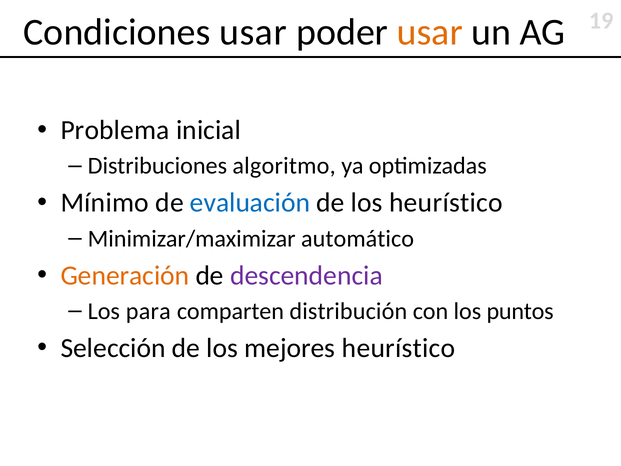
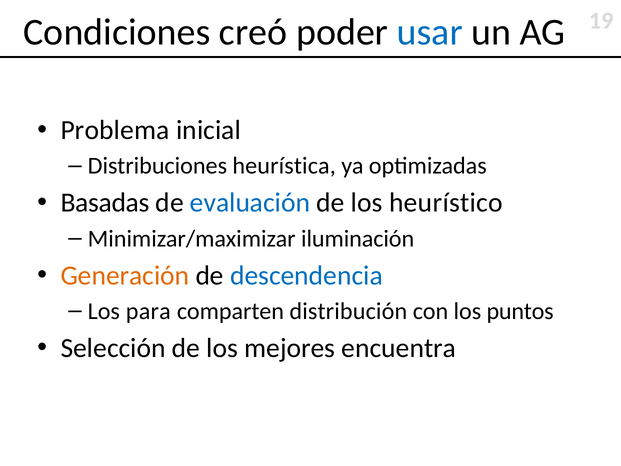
Condiciones usar: usar -> creó
usar at (430, 32) colour: orange -> blue
algoritmo: algoritmo -> heurística
Mínimo: Mínimo -> Basadas
automático: automático -> iluminación
descendencia colour: purple -> blue
mejores heurístico: heurístico -> encuentra
